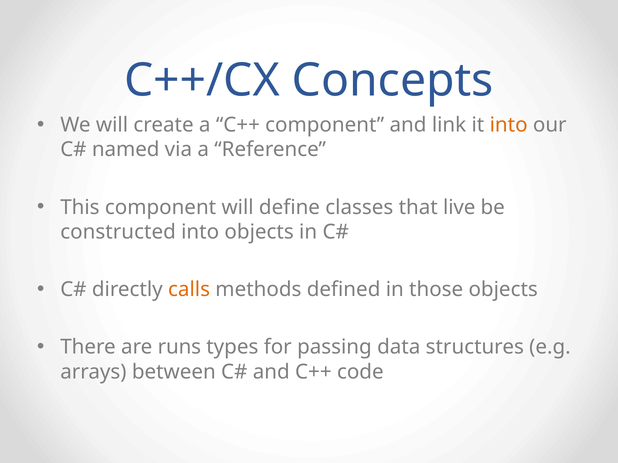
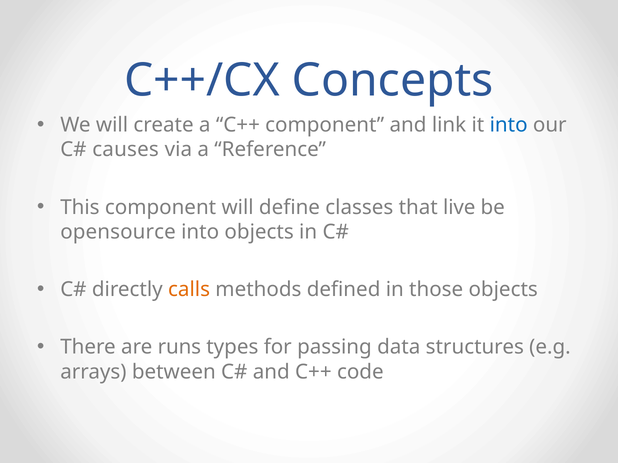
into at (509, 125) colour: orange -> blue
named: named -> causes
constructed: constructed -> opensource
